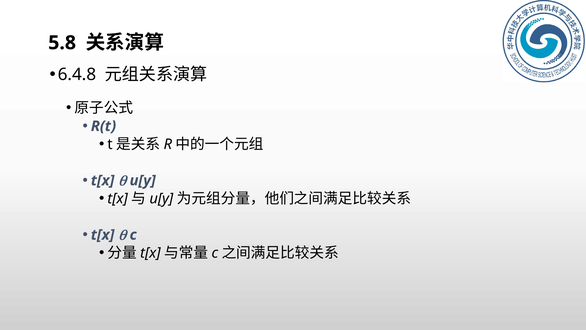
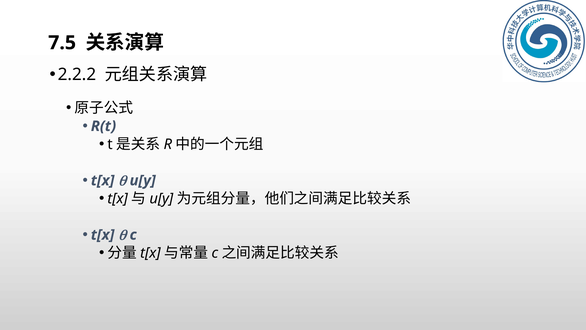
5.8: 5.8 -> 7.5
6.4.8: 6.4.8 -> 2.2.2
